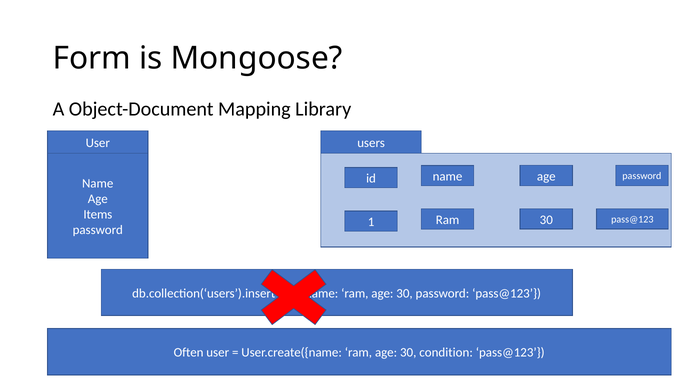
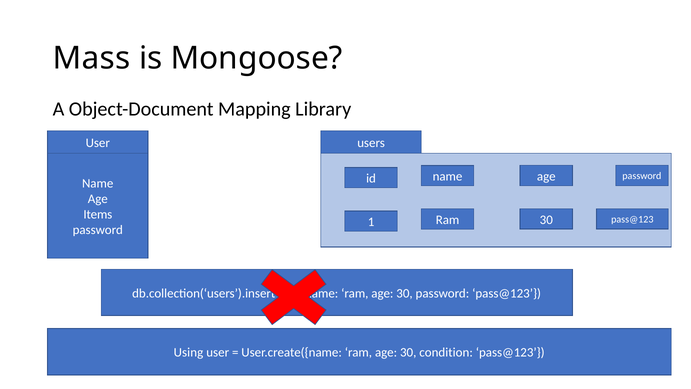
Form: Form -> Mass
Often: Often -> Using
